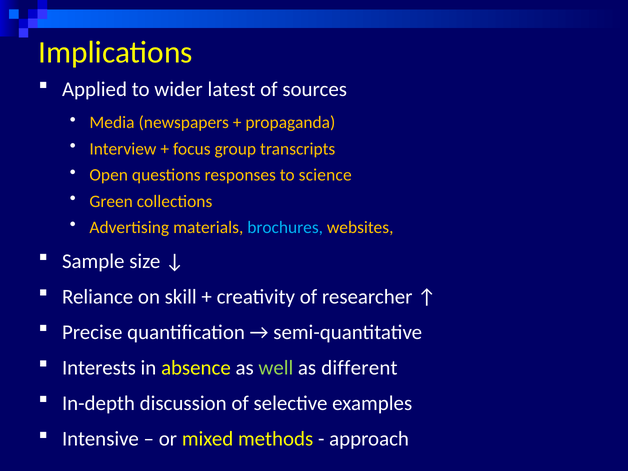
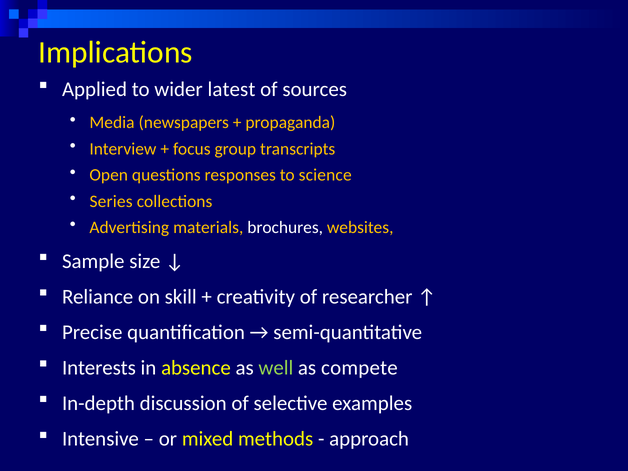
Green: Green -> Series
brochures colour: light blue -> white
different: different -> compete
